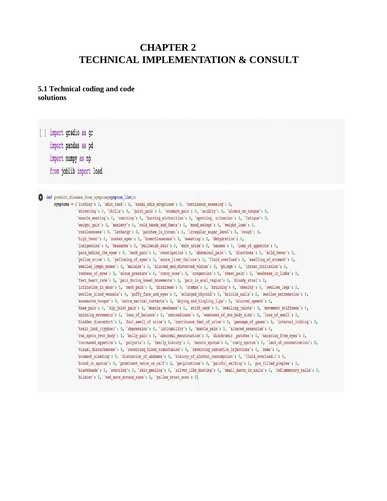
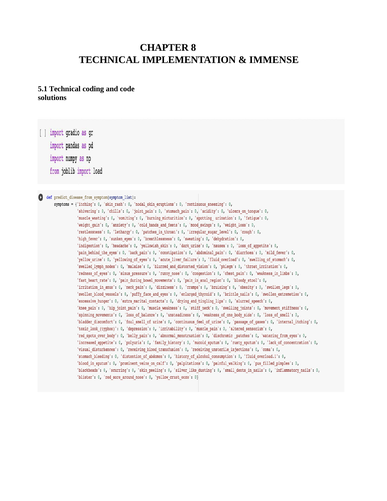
2: 2 -> 8
CONSULT: CONSULT -> IMMENSE
